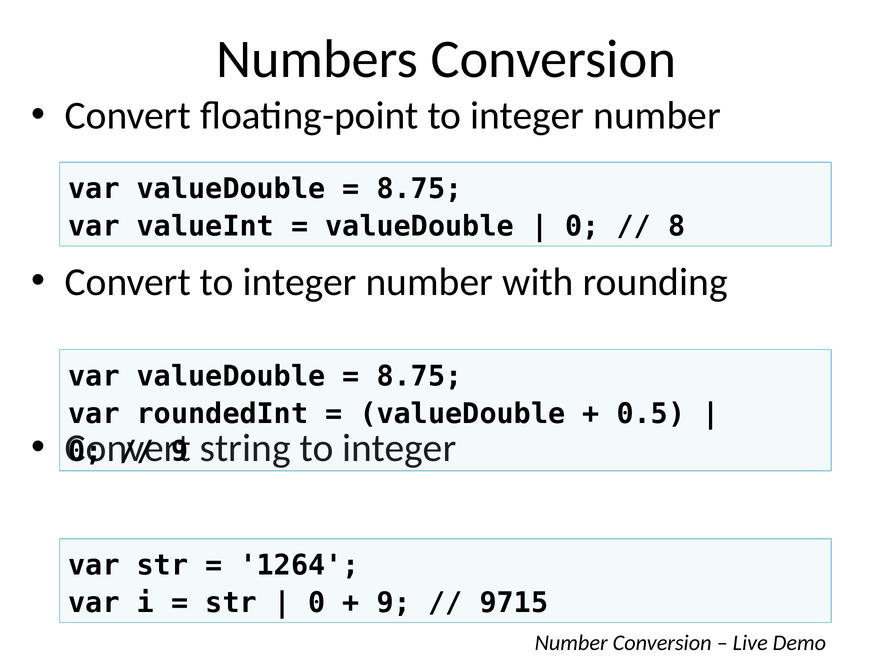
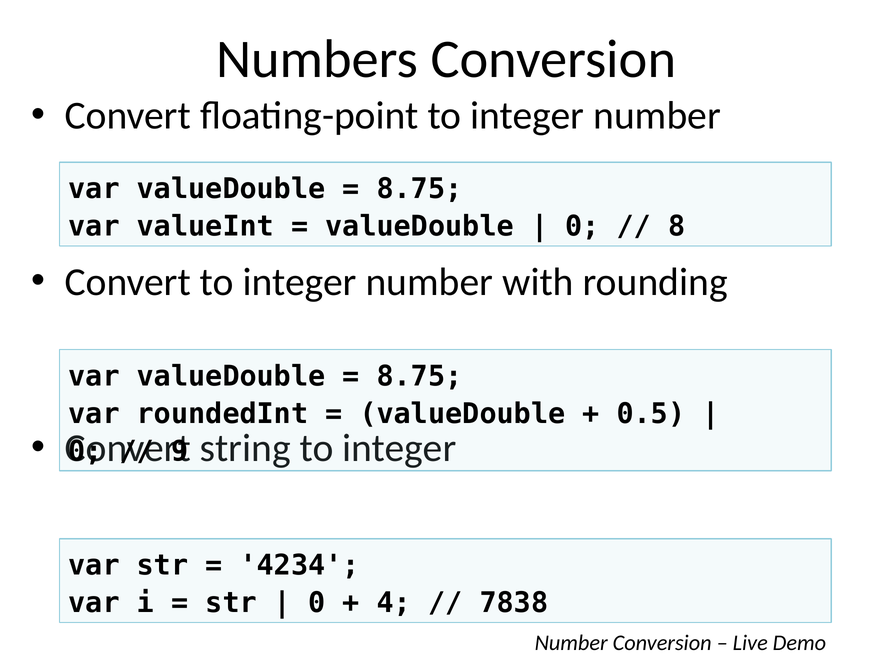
1264: 1264 -> 4234
9 at (394, 603): 9 -> 4
9715: 9715 -> 7838
